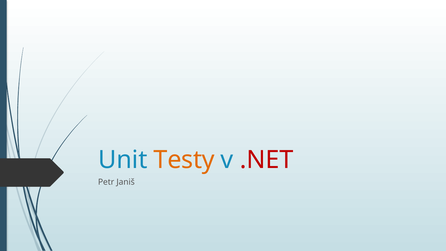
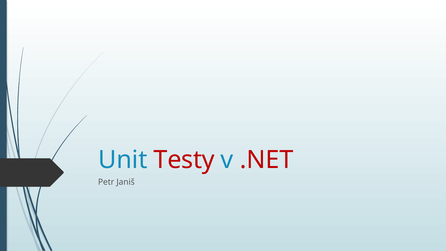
Testy colour: orange -> red
